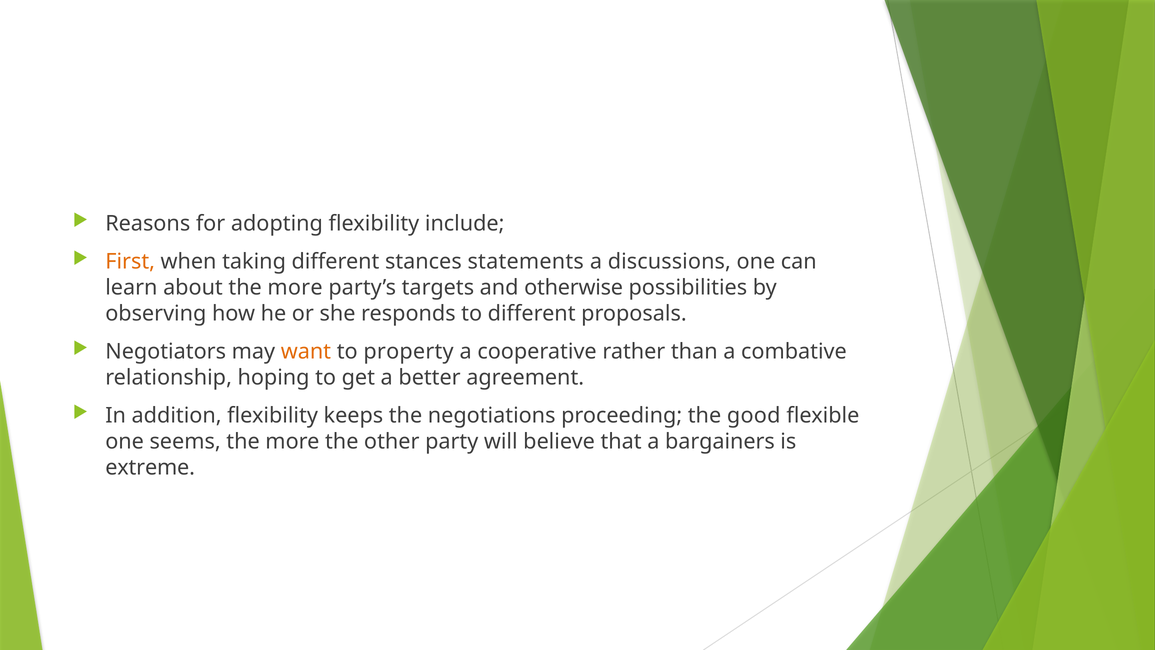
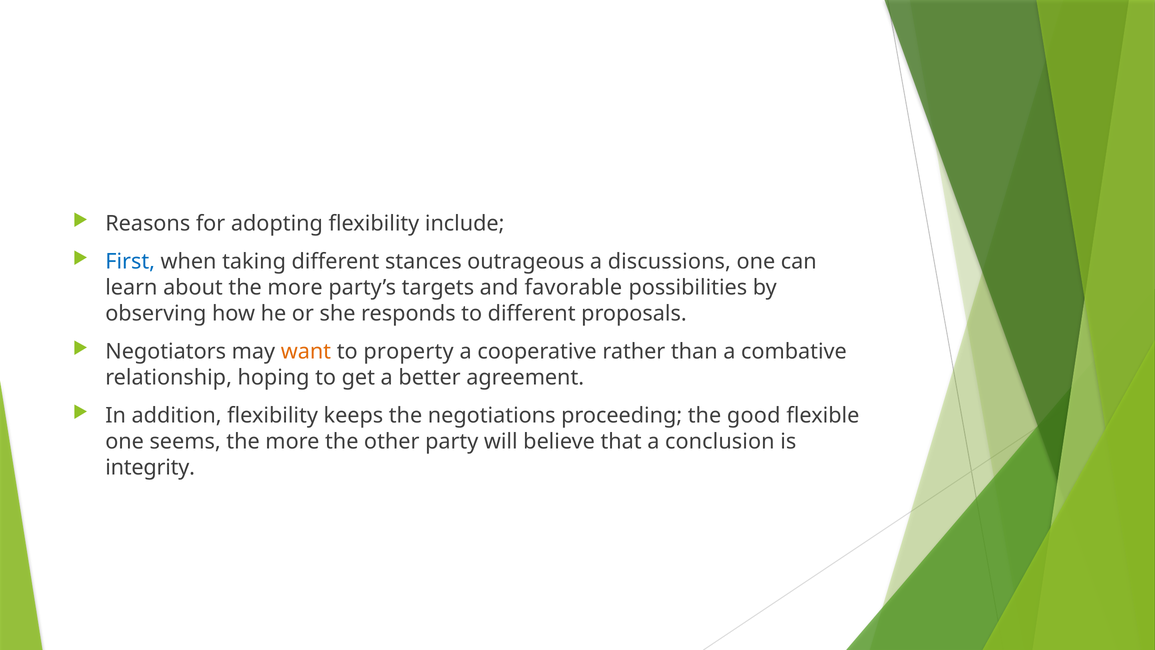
First colour: orange -> blue
statements: statements -> outrageous
otherwise: otherwise -> favorable
bargainers: bargainers -> conclusion
extreme: extreme -> integrity
